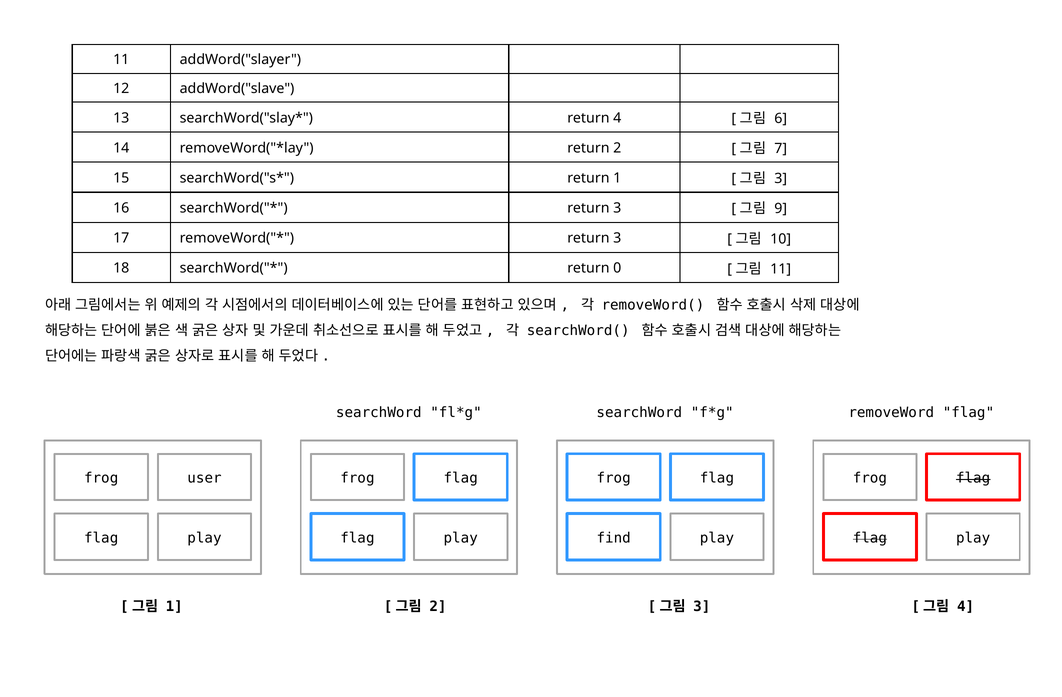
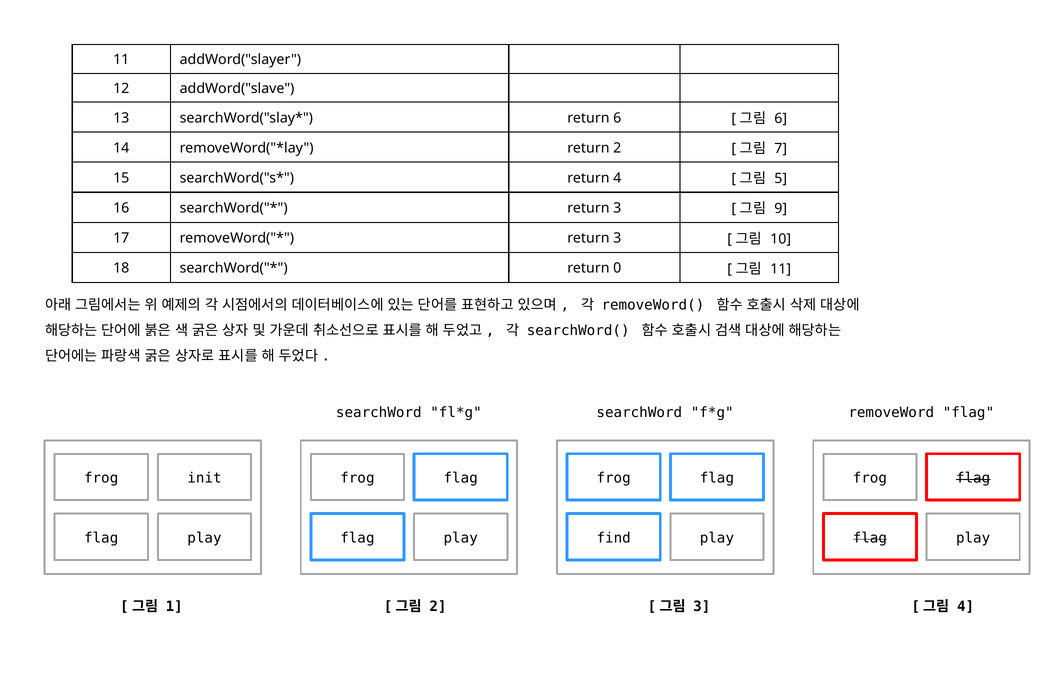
return 4: 4 -> 6
return 1: 1 -> 4
3 at (781, 179): 3 -> 5
user: user -> init
